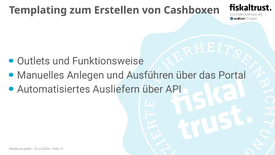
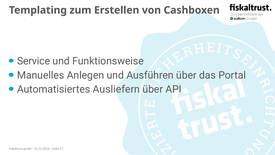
Outlets: Outlets -> Service
